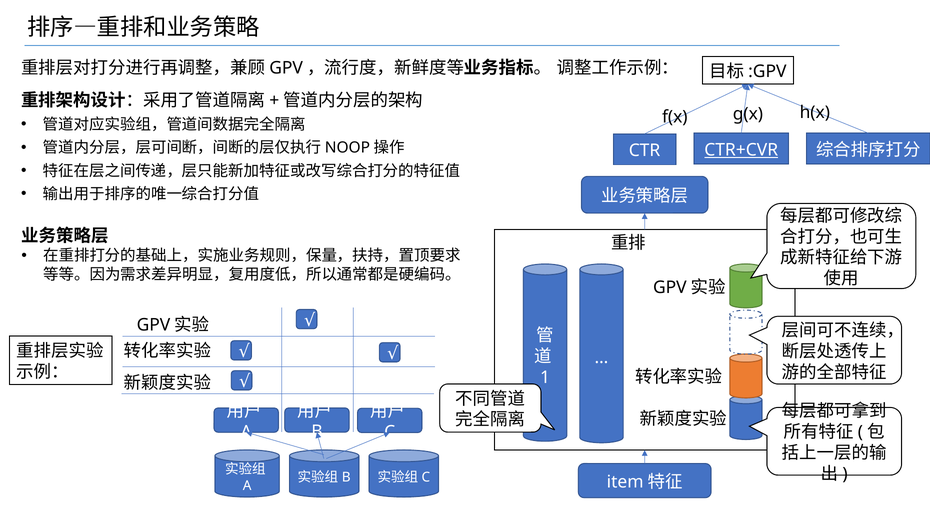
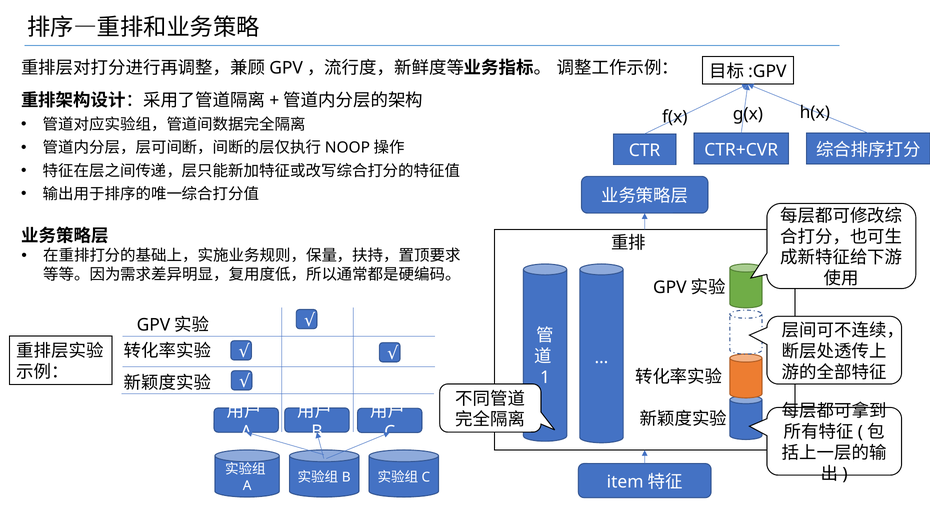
CTR+CVR underline: present -> none
